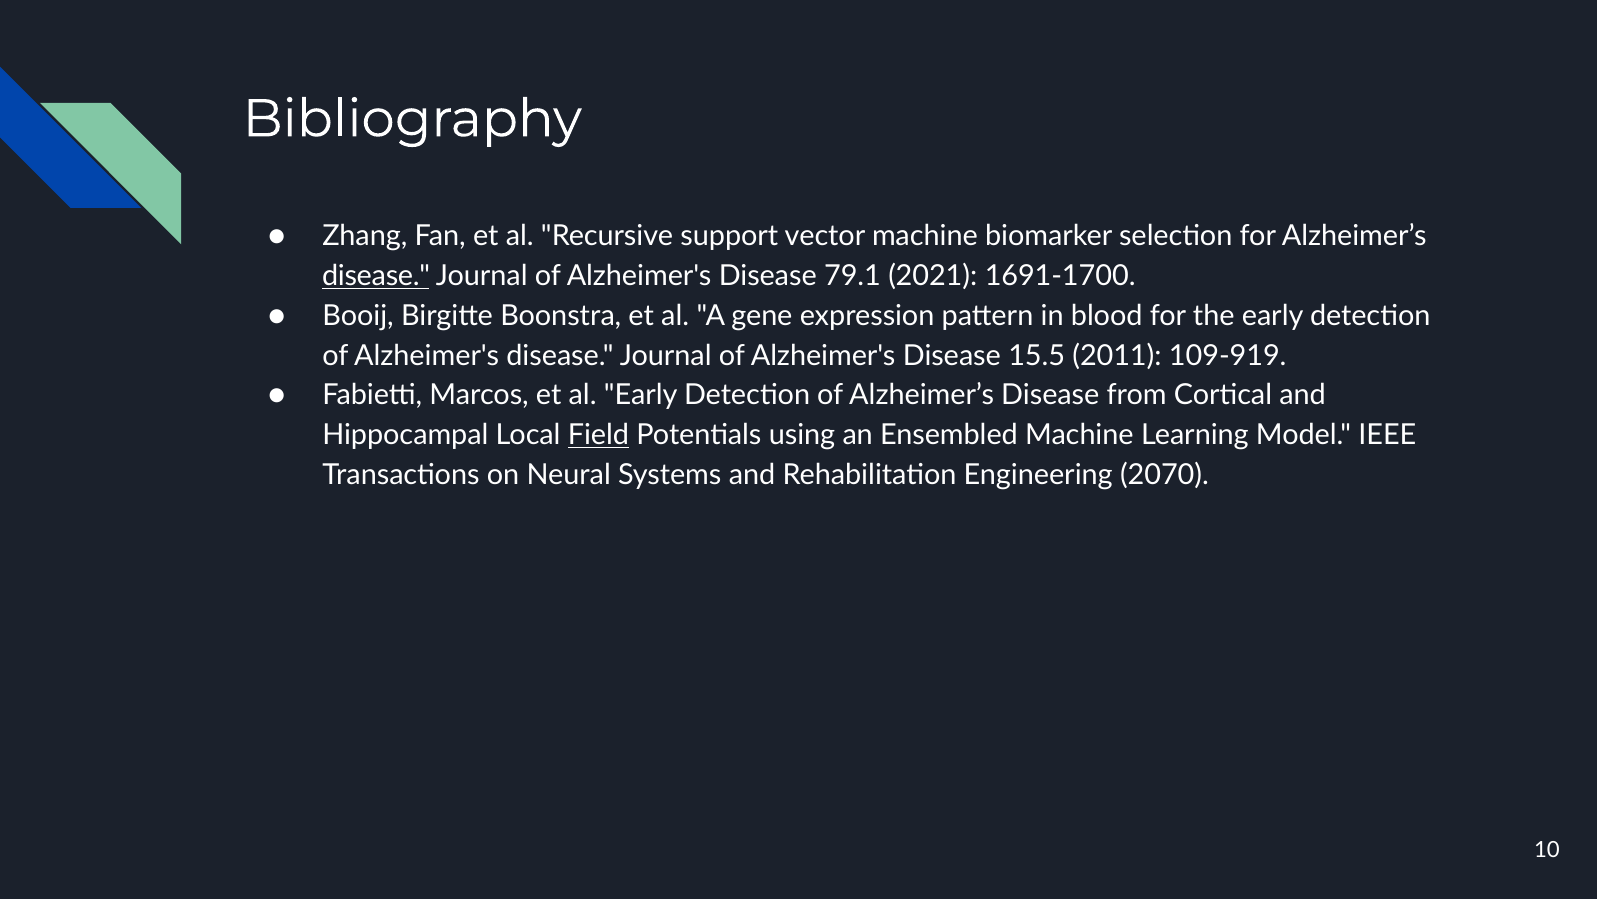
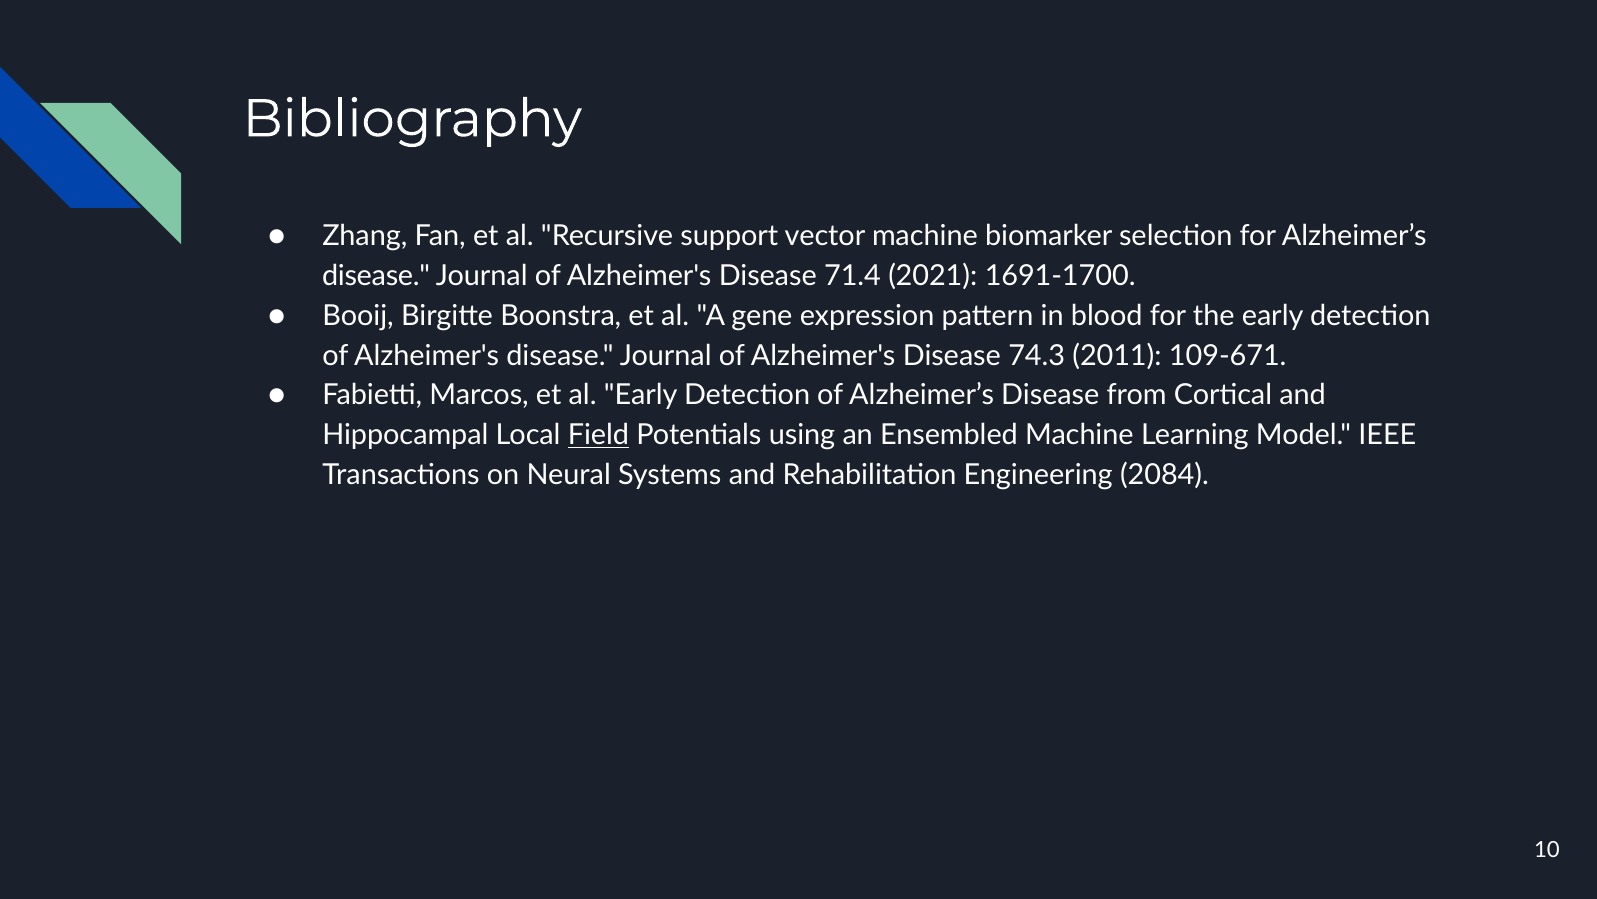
disease at (376, 276) underline: present -> none
79.1: 79.1 -> 71.4
15.5: 15.5 -> 74.3
109-919: 109-919 -> 109-671
2070: 2070 -> 2084
